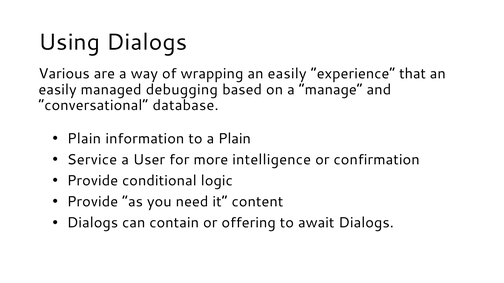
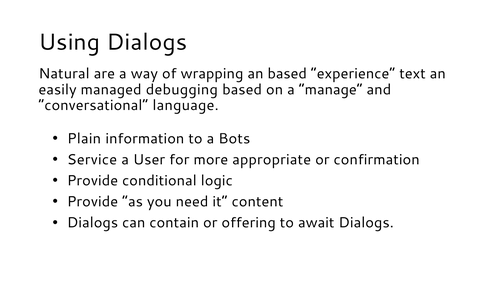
Various: Various -> Natural
wrapping an easily: easily -> based
that: that -> text
database: database -> language
a Plain: Plain -> Bots
intelligence: intelligence -> appropriate
